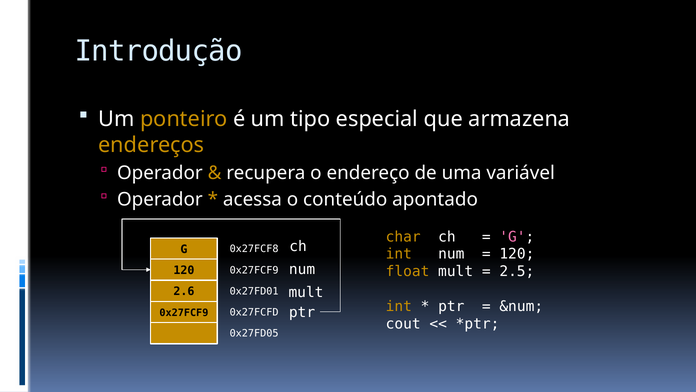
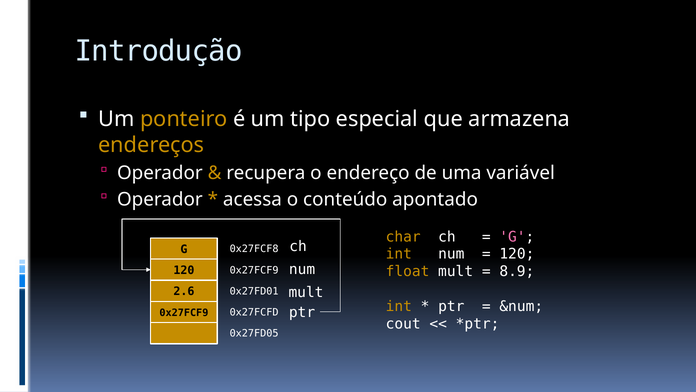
2.5: 2.5 -> 8.9
